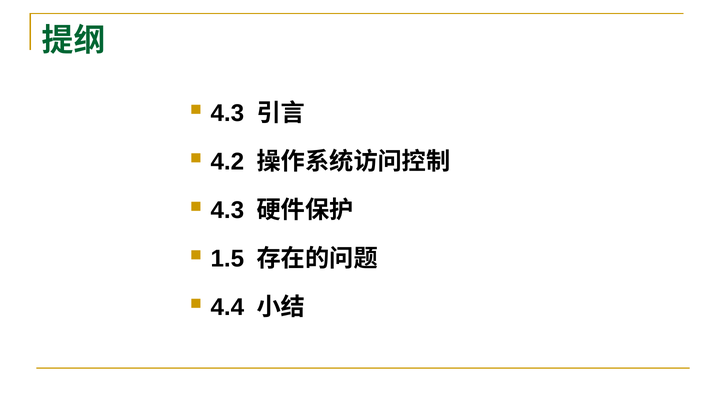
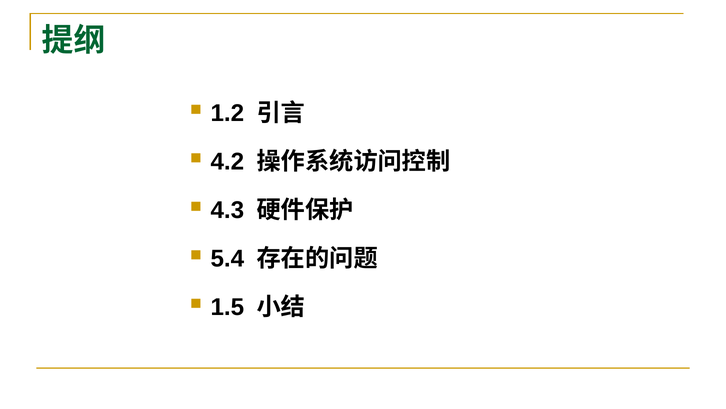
4.3 at (227, 113): 4.3 -> 1.2
1.5: 1.5 -> 5.4
4.4: 4.4 -> 1.5
